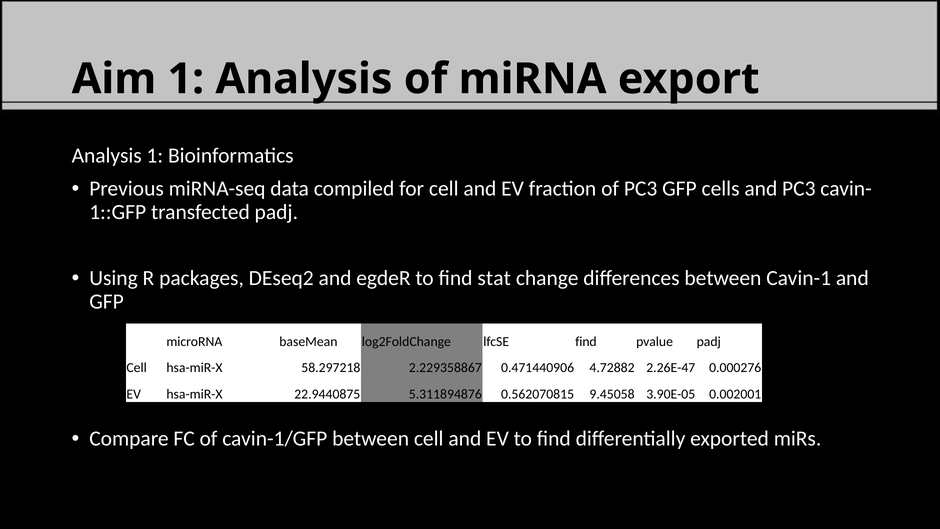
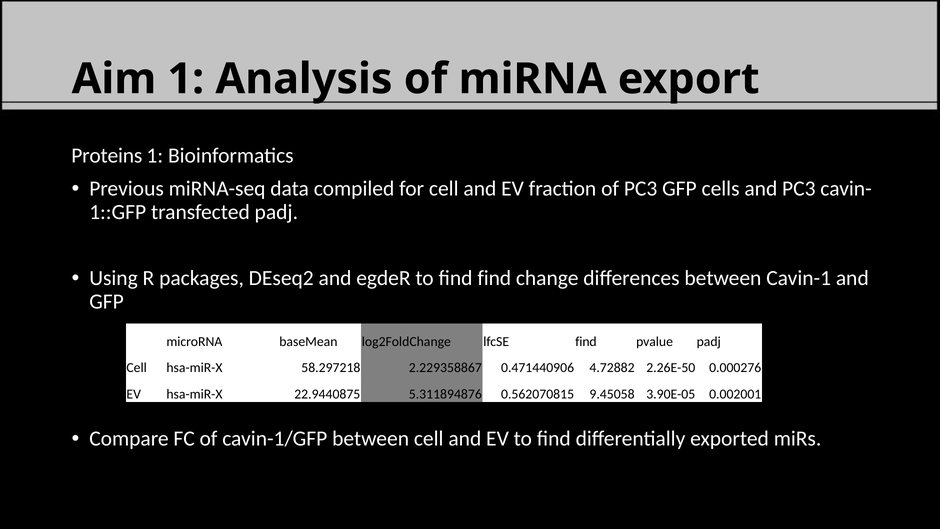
Analysis at (107, 156): Analysis -> Proteins
find stat: stat -> find
2.26E-47: 2.26E-47 -> 2.26E-50
